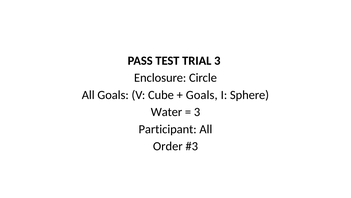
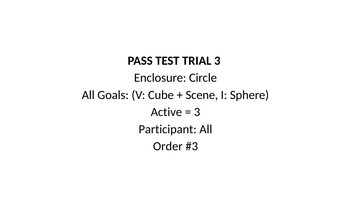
Goals at (202, 95): Goals -> Scene
Water: Water -> Active
